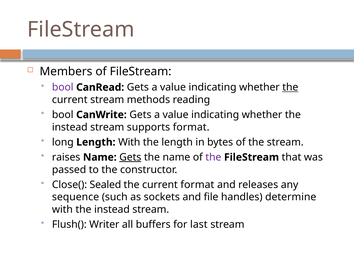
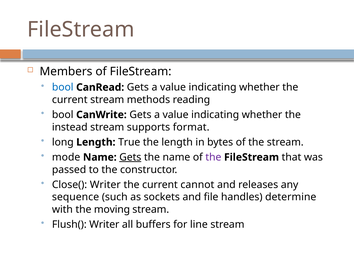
bool at (63, 87) colour: purple -> blue
the at (290, 87) underline: present -> none
Length With: With -> True
raises: raises -> mode
Close( Sealed: Sealed -> Writer
current format: format -> cannot
with the instead: instead -> moving
last: last -> line
